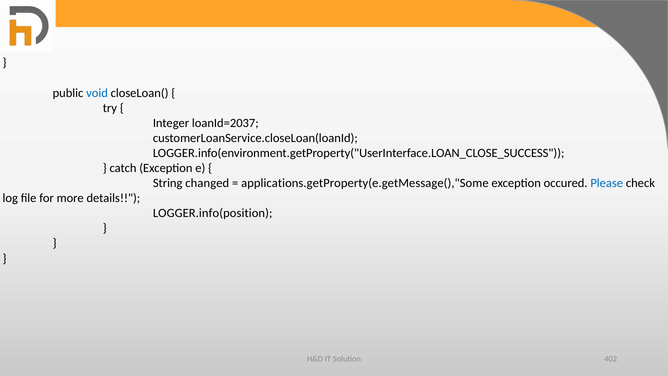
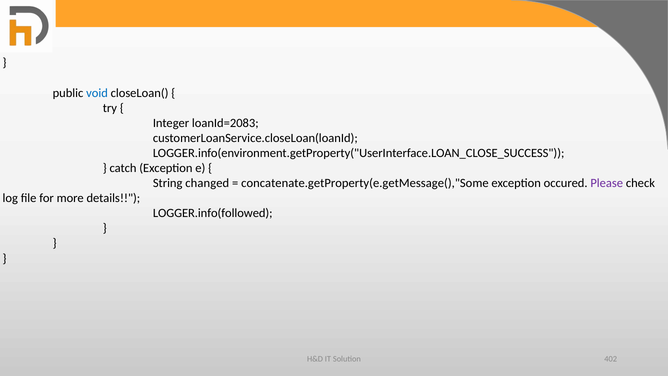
loanId=2037: loanId=2037 -> loanId=2083
applications.getProperty(e.getMessage(),"Some: applications.getProperty(e.getMessage(),"Some -> concatenate.getProperty(e.getMessage(),"Some
Please colour: blue -> purple
LOGGER.info(position: LOGGER.info(position -> LOGGER.info(followed
